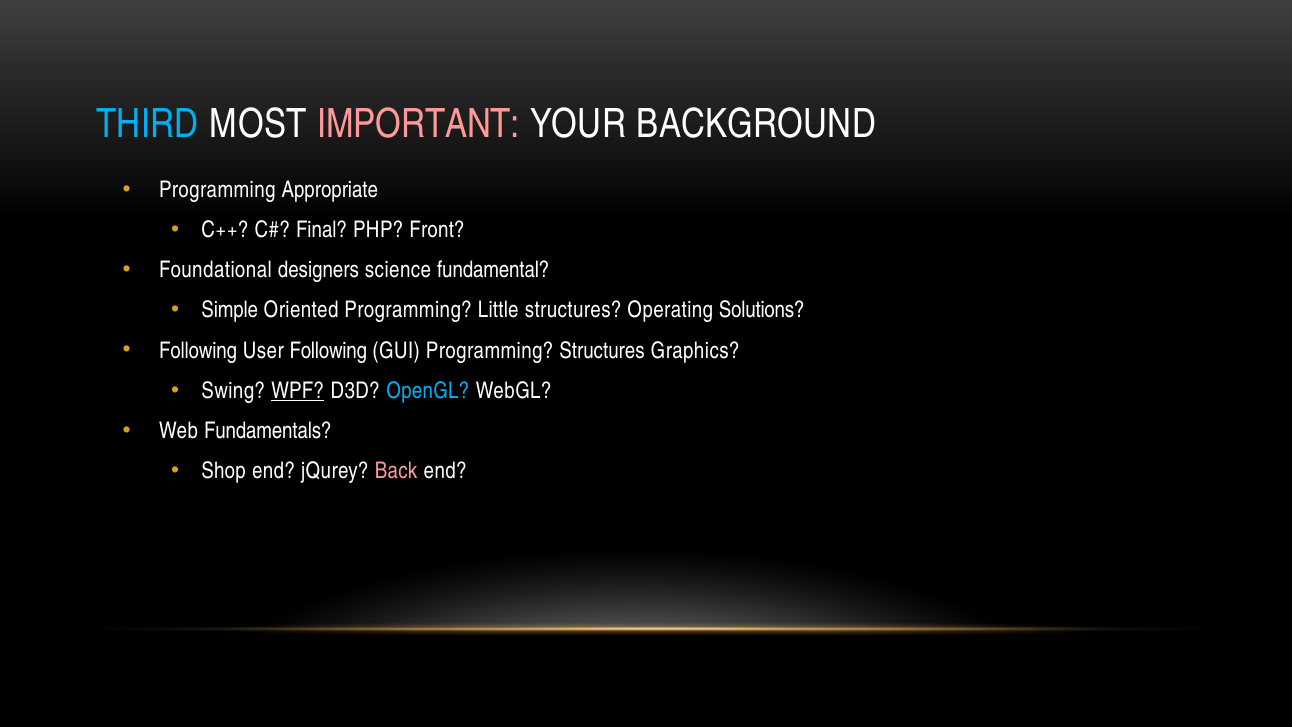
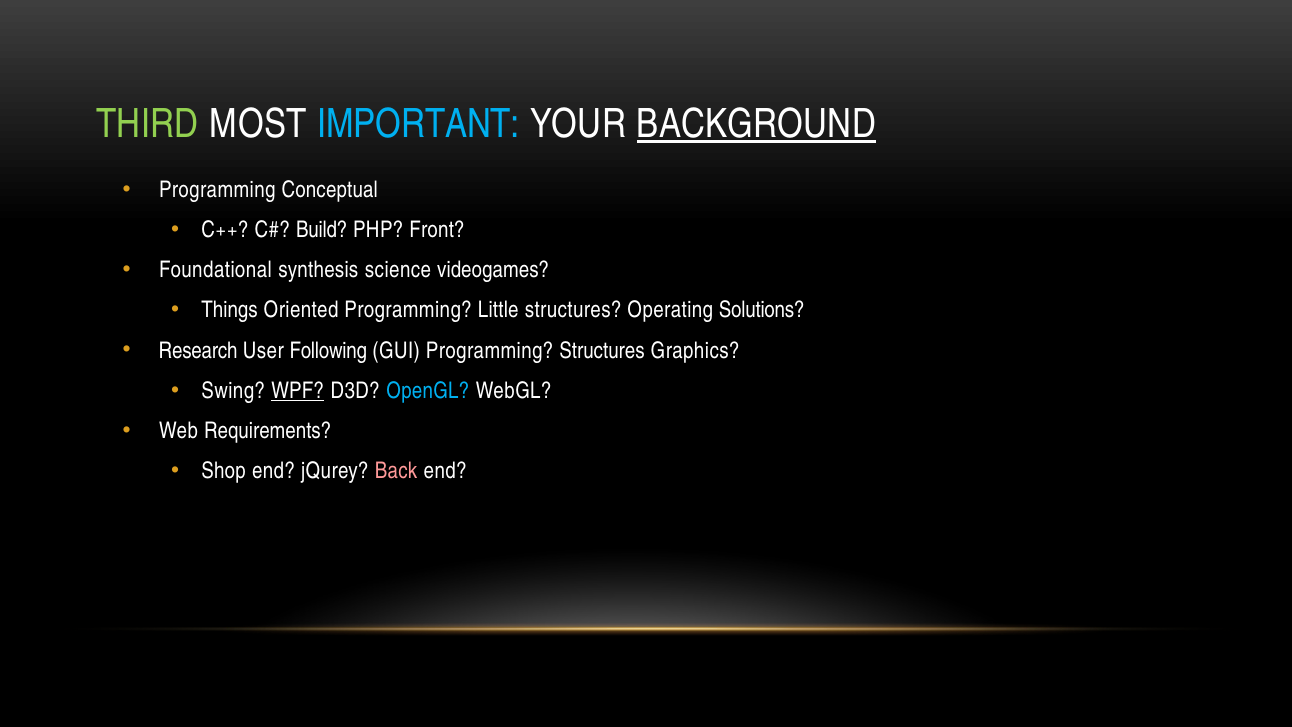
THIRD colour: light blue -> light green
IMPORTANT colour: pink -> light blue
BACKGROUND underline: none -> present
Appropriate: Appropriate -> Conceptual
Final: Final -> Build
designers: designers -> synthesis
fundamental: fundamental -> videogames
Simple: Simple -> Things
Following at (198, 350): Following -> Research
Fundamentals: Fundamentals -> Requirements
